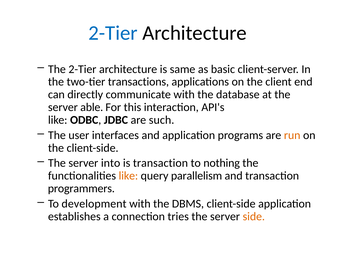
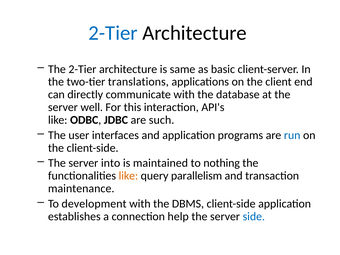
transactions: transactions -> translations
able: able -> well
run colour: orange -> blue
is transaction: transaction -> maintained
programmers: programmers -> maintenance
tries: tries -> help
side colour: orange -> blue
